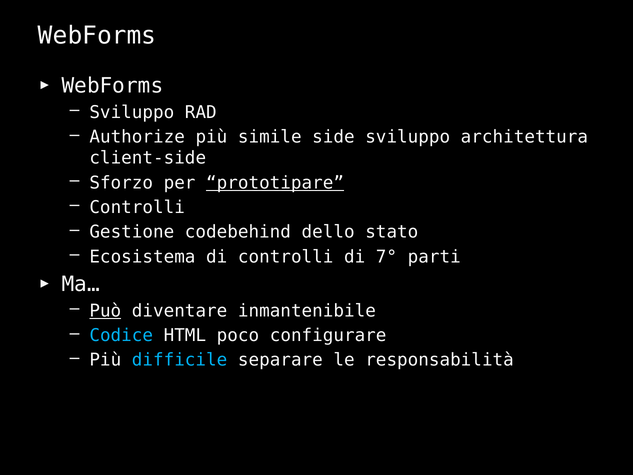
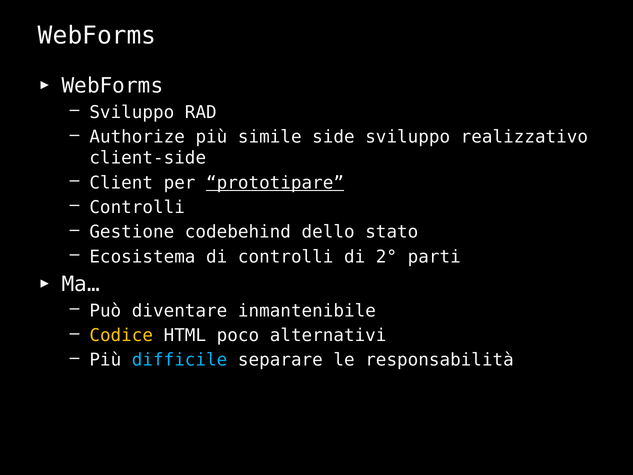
architettura: architettura -> realizzativo
Sforzo: Sforzo -> Client
7°: 7° -> 2°
Può underline: present -> none
Codice colour: light blue -> yellow
configurare: configurare -> alternativi
